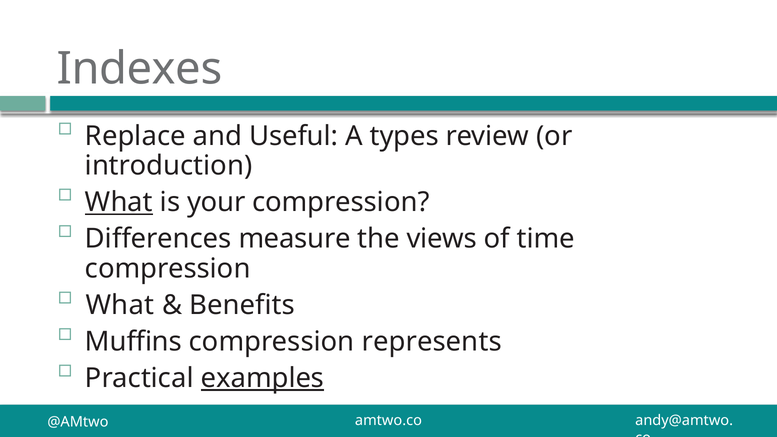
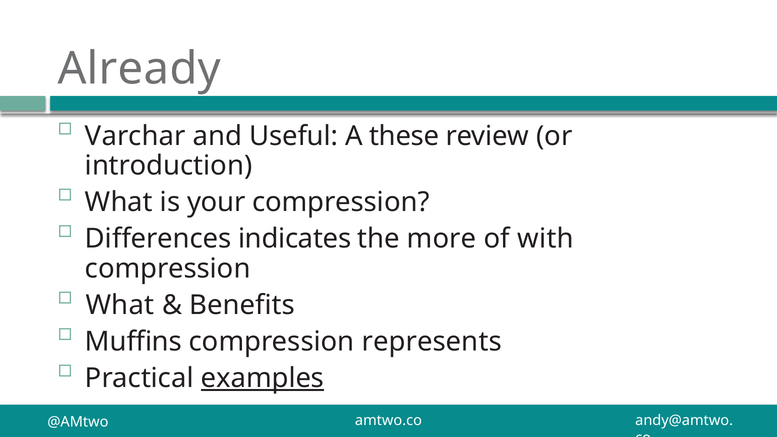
Indexes: Indexes -> Already
Replace: Replace -> Varchar
types: types -> these
What at (119, 202) underline: present -> none
measure: measure -> indicates
views: views -> more
time: time -> with
